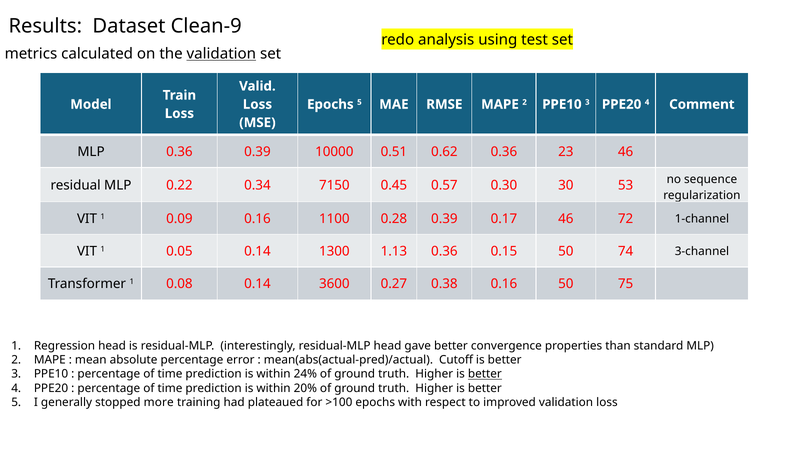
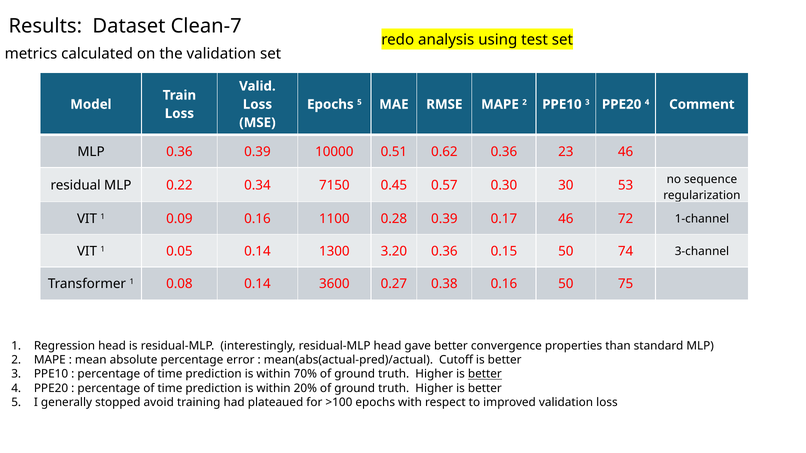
Clean-9: Clean-9 -> Clean-7
validation at (221, 54) underline: present -> none
1.13: 1.13 -> 3.20
24%: 24% -> 70%
more: more -> avoid
